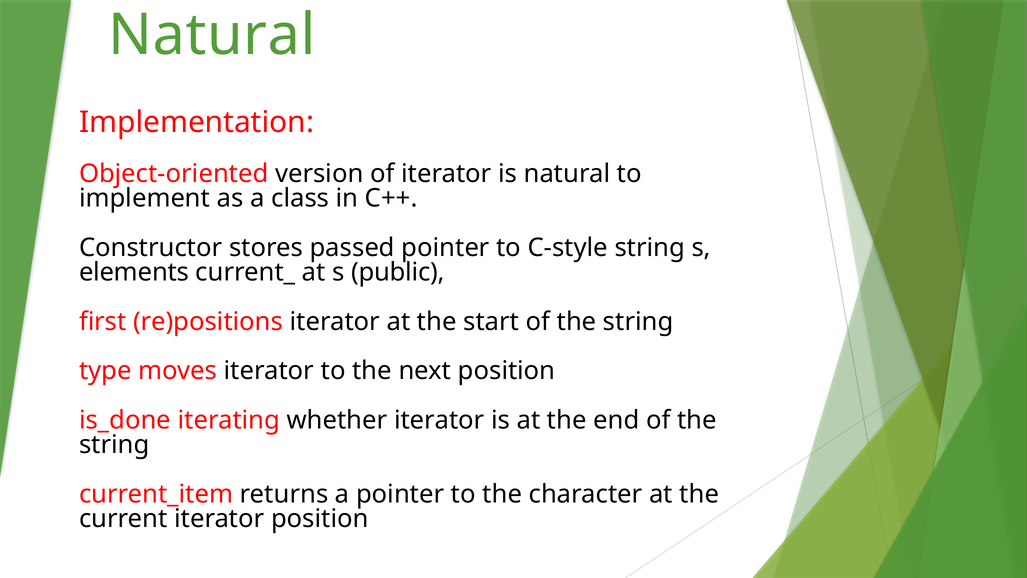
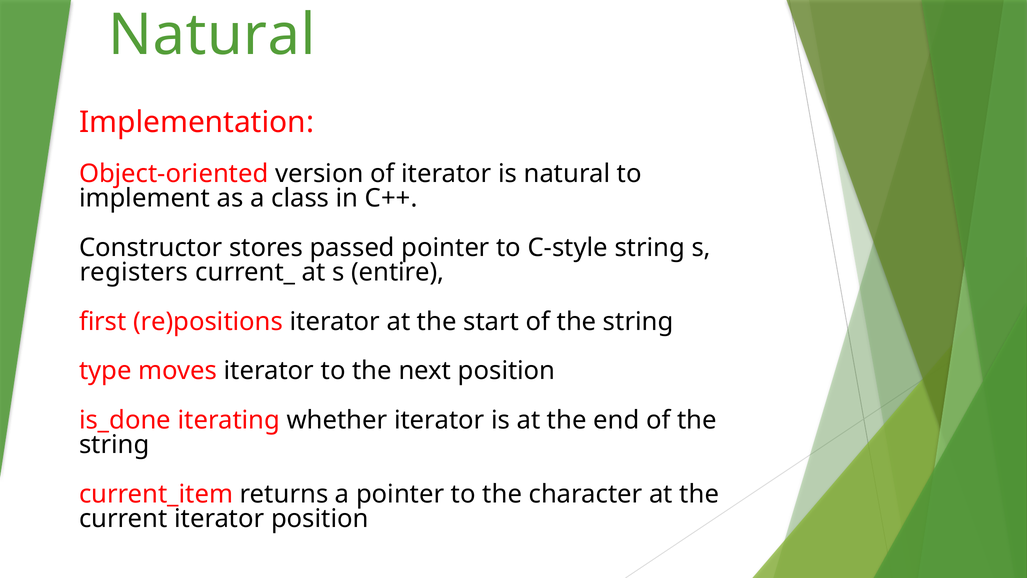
elements: elements -> registers
public: public -> entire
